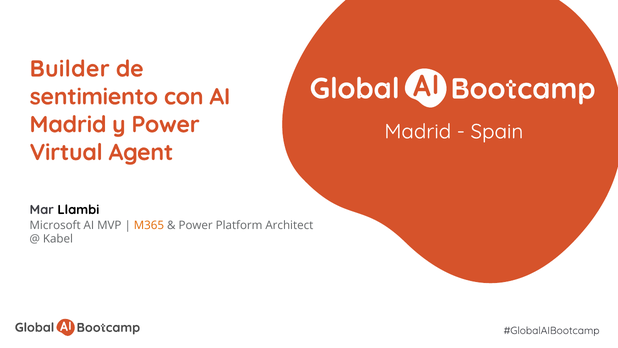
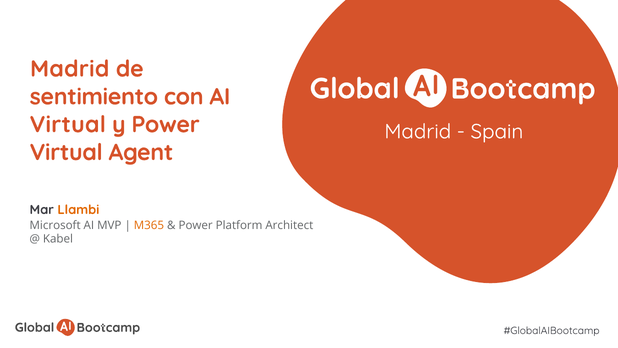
Builder at (70, 69): Builder -> Madrid
Madrid at (68, 124): Madrid -> Virtual
Llambi colour: black -> orange
